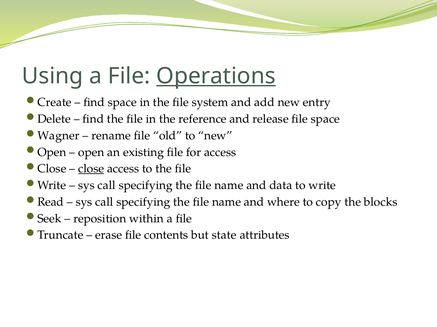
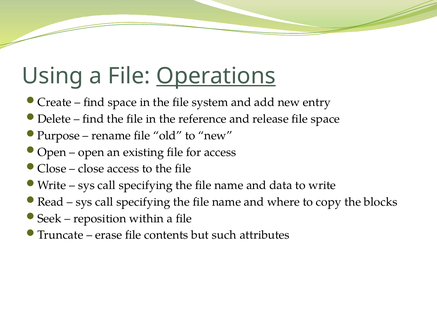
Wagner: Wagner -> Purpose
close at (91, 169) underline: present -> none
state: state -> such
